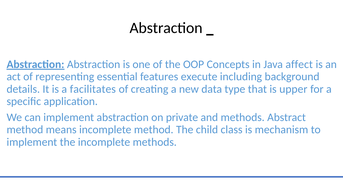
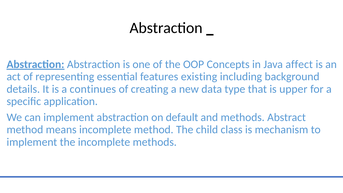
execute: execute -> existing
facilitates: facilitates -> continues
private: private -> default
